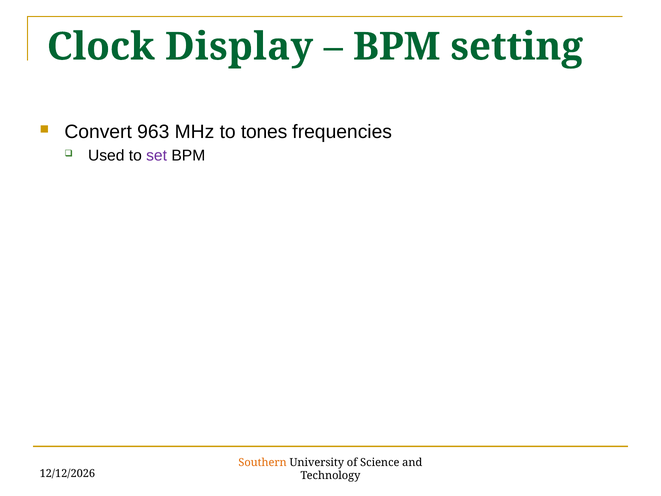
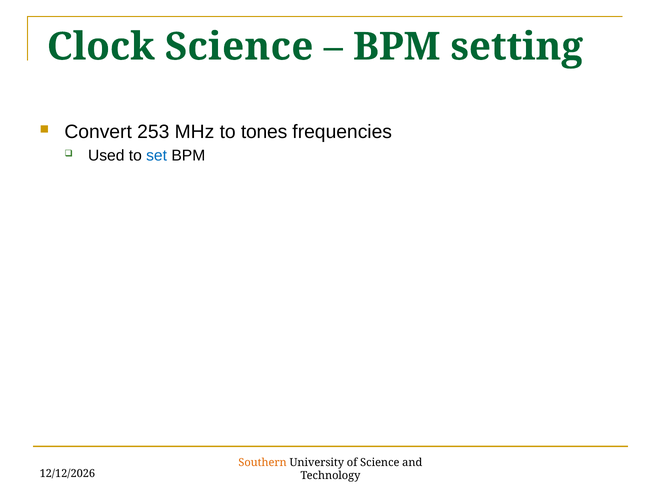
Clock Display: Display -> Science
963: 963 -> 253
set colour: purple -> blue
